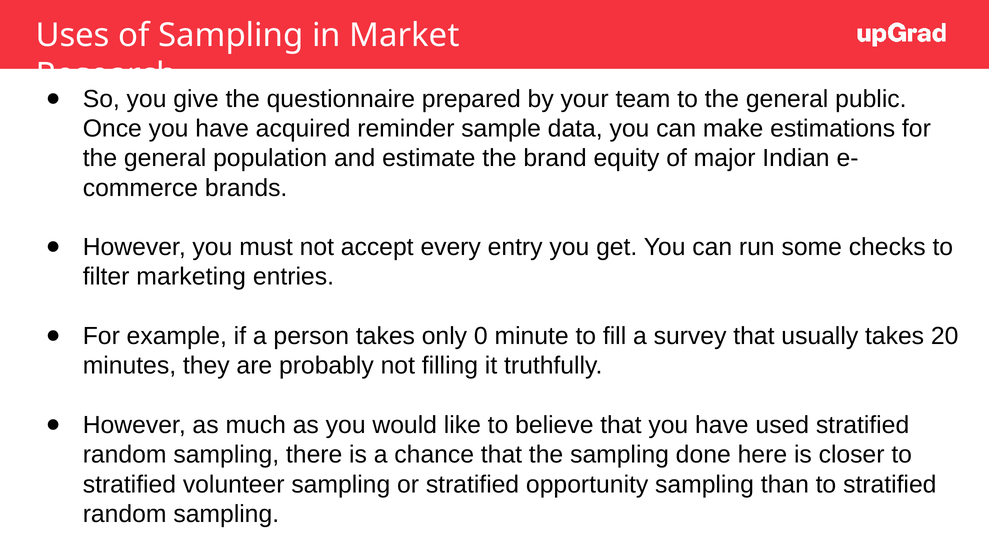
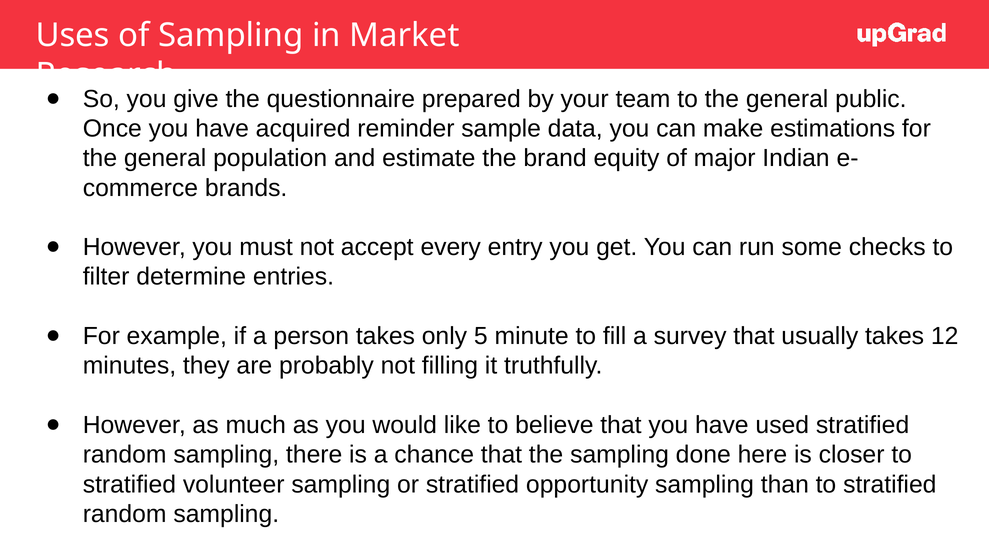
marketing: marketing -> determine
0: 0 -> 5
20: 20 -> 12
